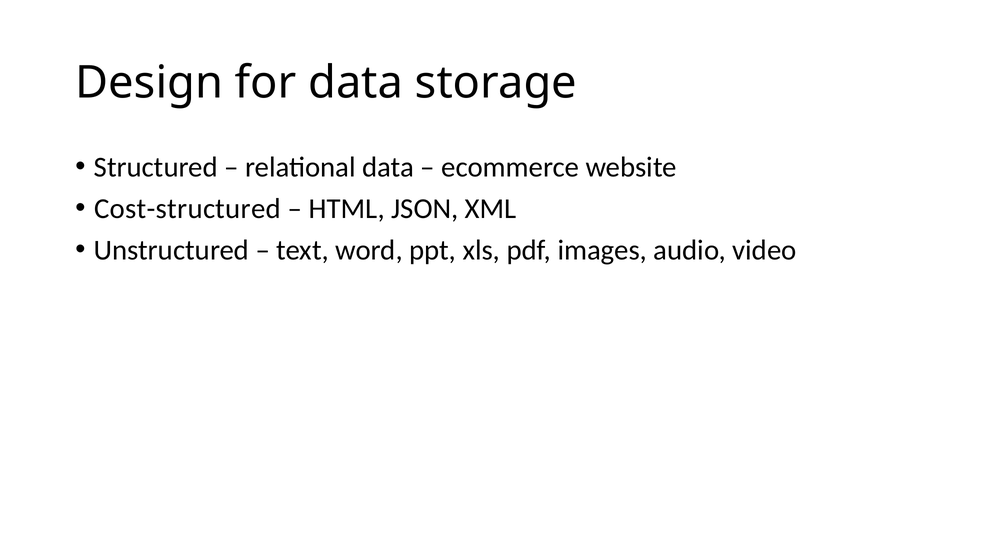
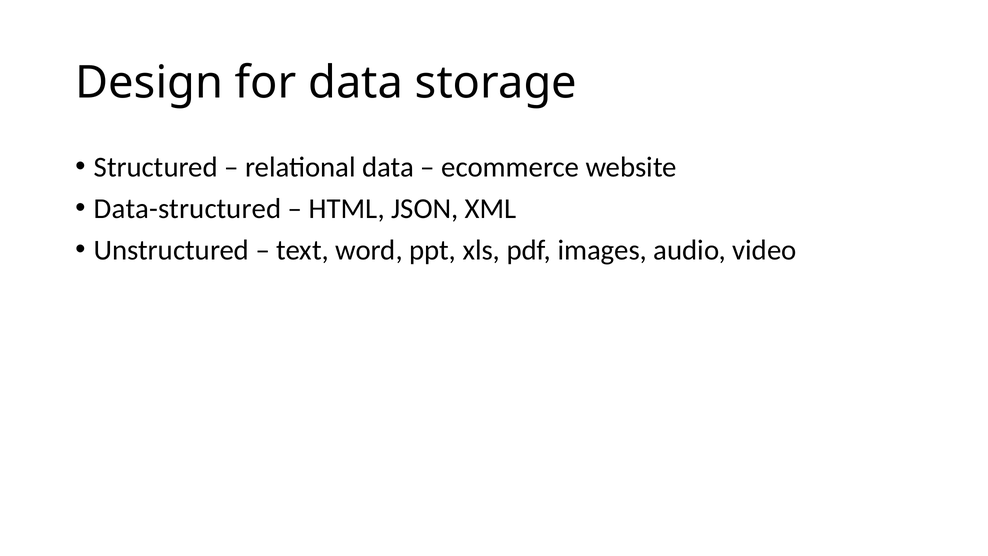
Cost-structured: Cost-structured -> Data-structured
